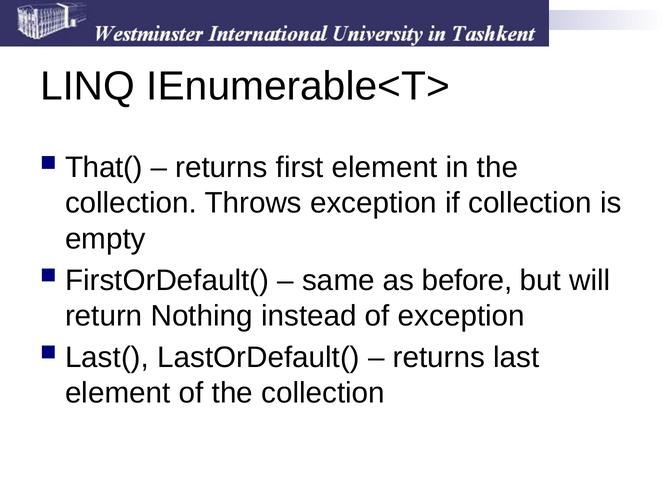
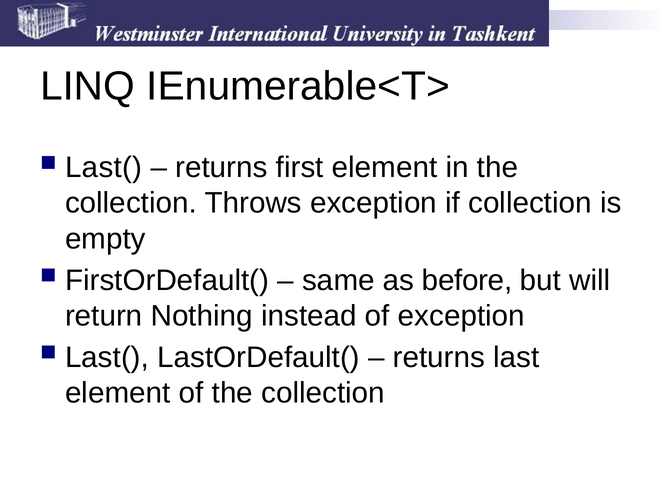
That( at (104, 168): That( -> Last(
